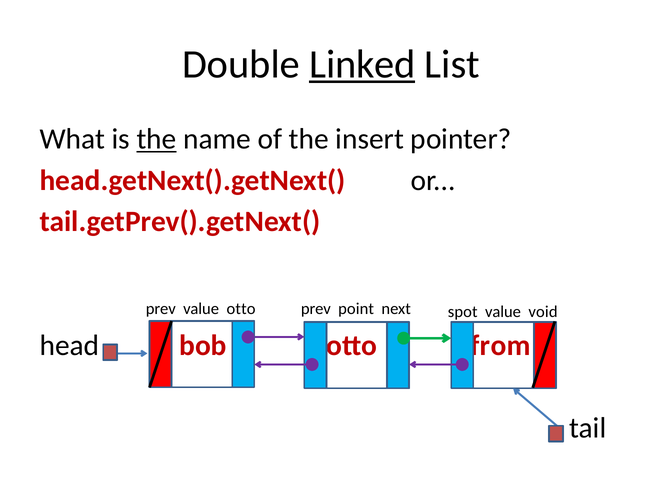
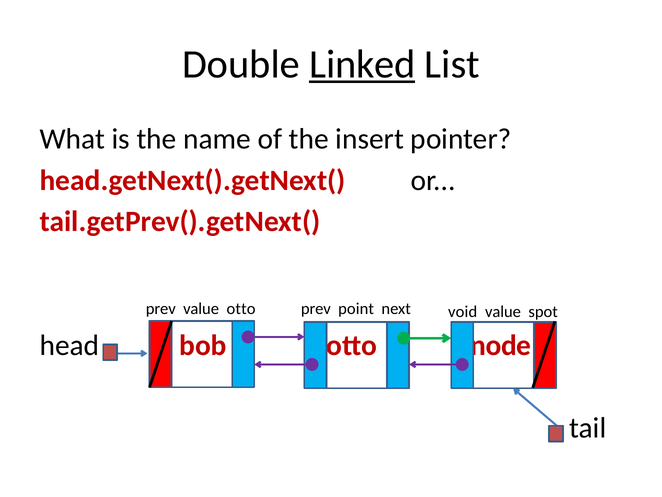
the at (157, 139) underline: present -> none
spot: spot -> void
void: void -> spot
from: from -> node
